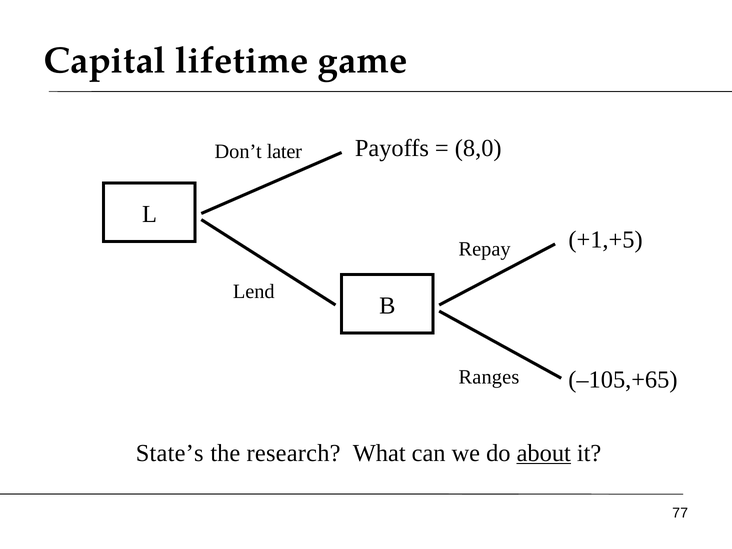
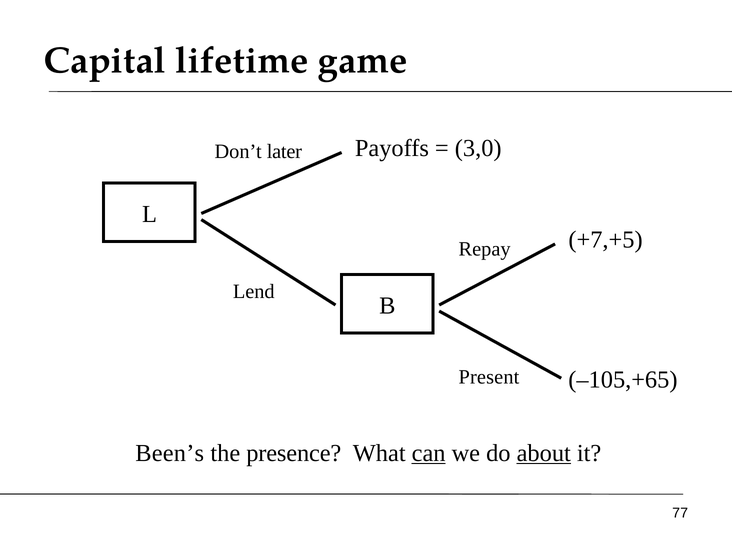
8,0: 8,0 -> 3,0
+1,+5: +1,+5 -> +7,+5
Ranges: Ranges -> Present
State’s: State’s -> Been’s
research: research -> presence
can underline: none -> present
